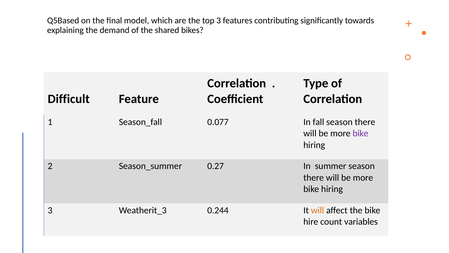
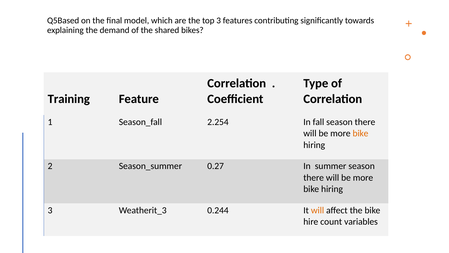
Difficult: Difficult -> Training
0.077: 0.077 -> 2.254
bike at (361, 133) colour: purple -> orange
